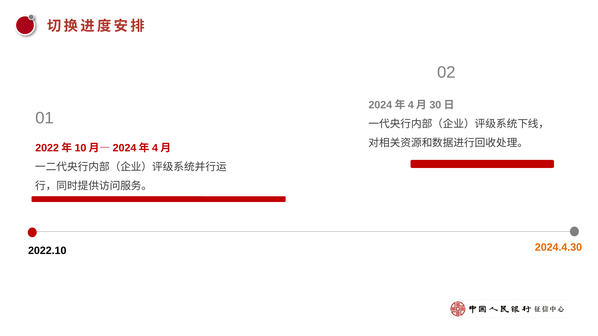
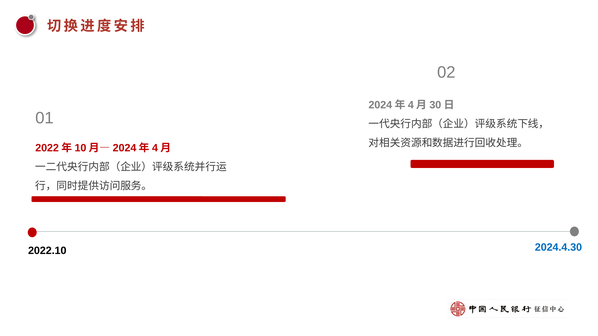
2024.4.30 colour: orange -> blue
